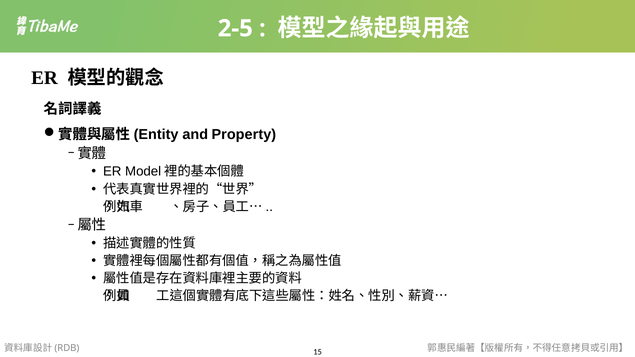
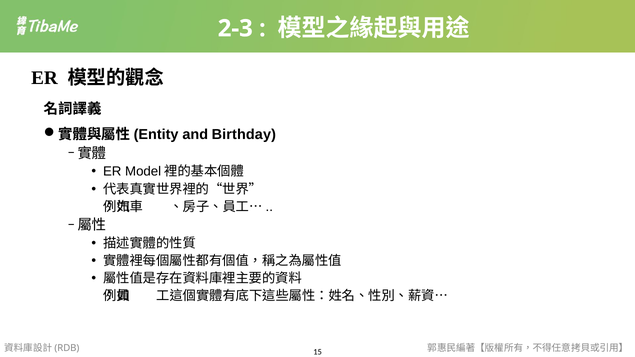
2-5: 2-5 -> 2-3
Property: Property -> Birthday
